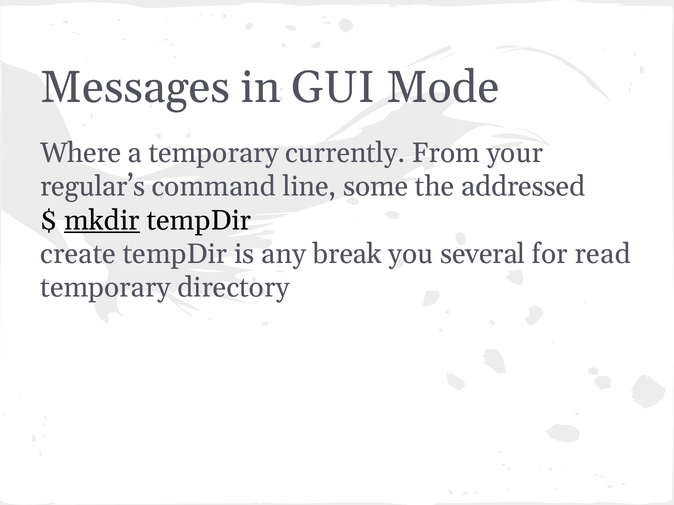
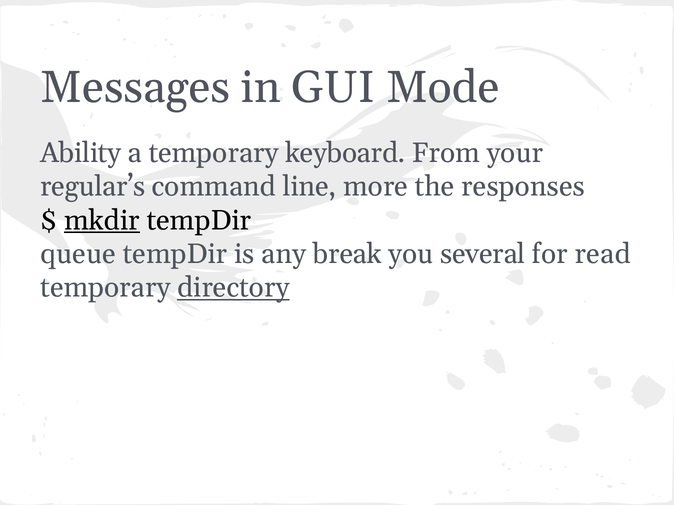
Where: Where -> Ability
currently: currently -> keyboard
some: some -> more
addressed: addressed -> responses
create: create -> queue
directory underline: none -> present
